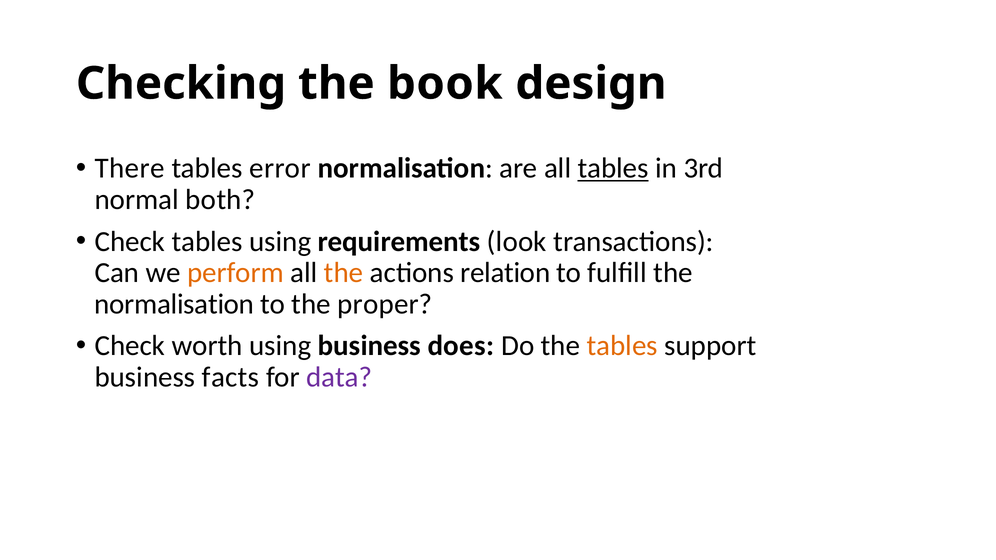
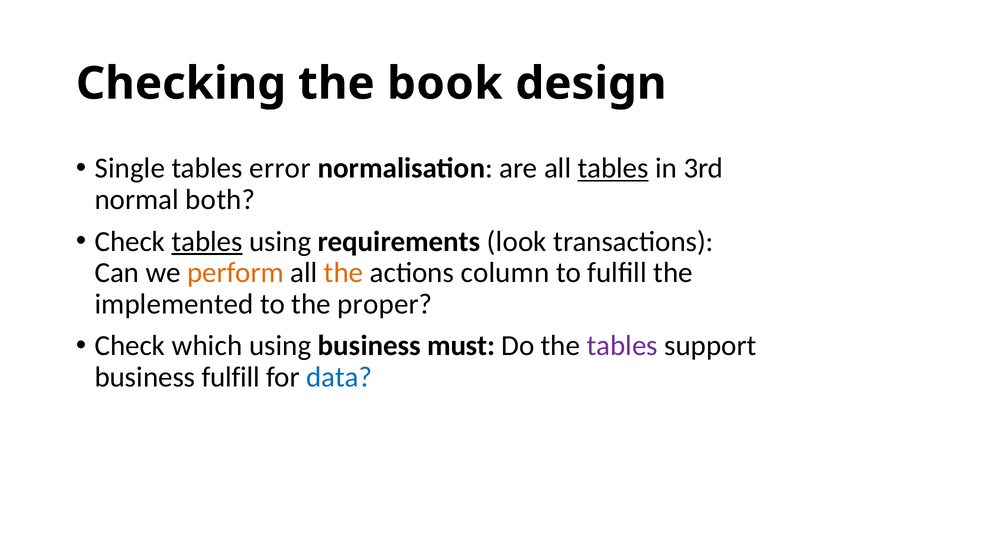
There: There -> Single
tables at (207, 242) underline: none -> present
relation: relation -> column
normalisation at (174, 304): normalisation -> implemented
worth: worth -> which
does: does -> must
tables at (622, 346) colour: orange -> purple
business facts: facts -> fulfill
data colour: purple -> blue
